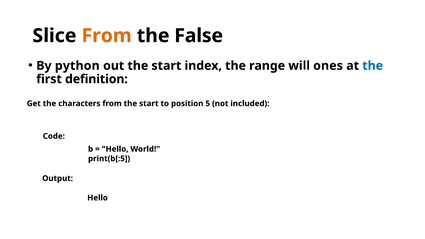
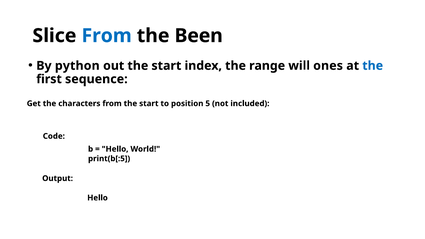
From at (107, 36) colour: orange -> blue
False: False -> Been
definition: definition -> sequence
